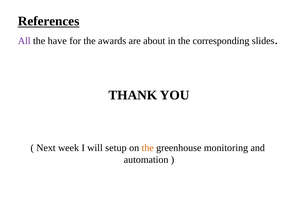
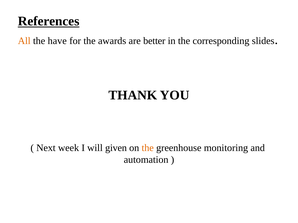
All colour: purple -> orange
about: about -> better
setup: setup -> given
